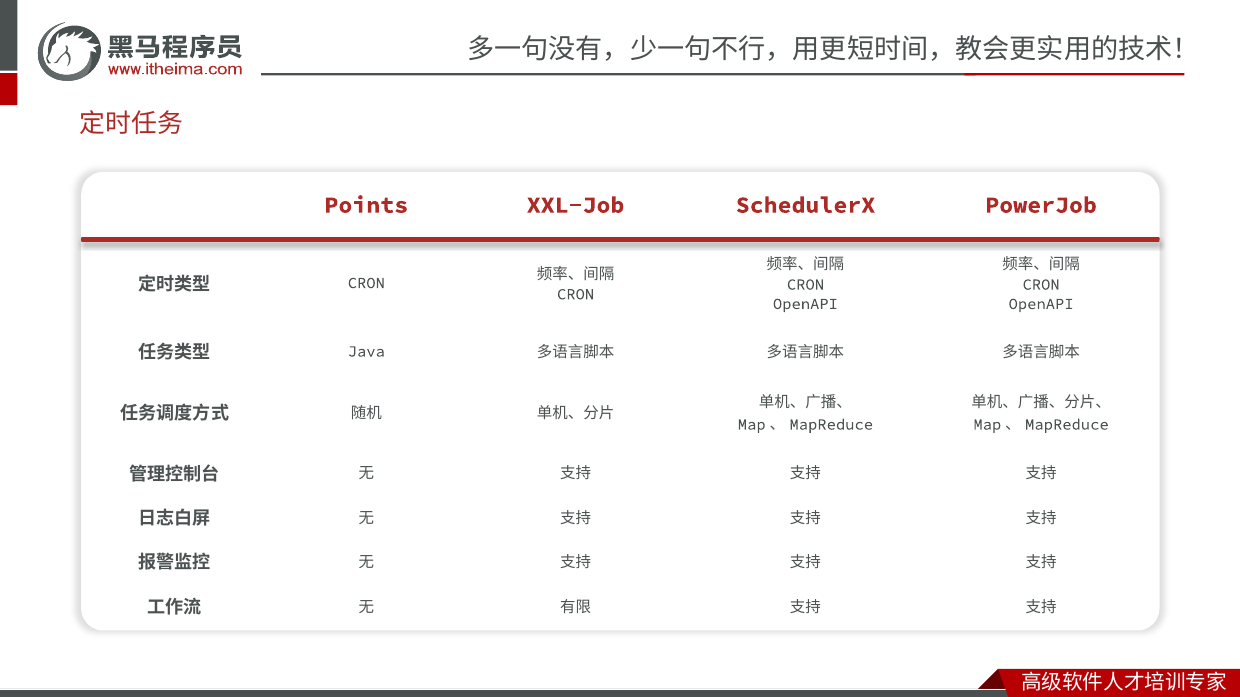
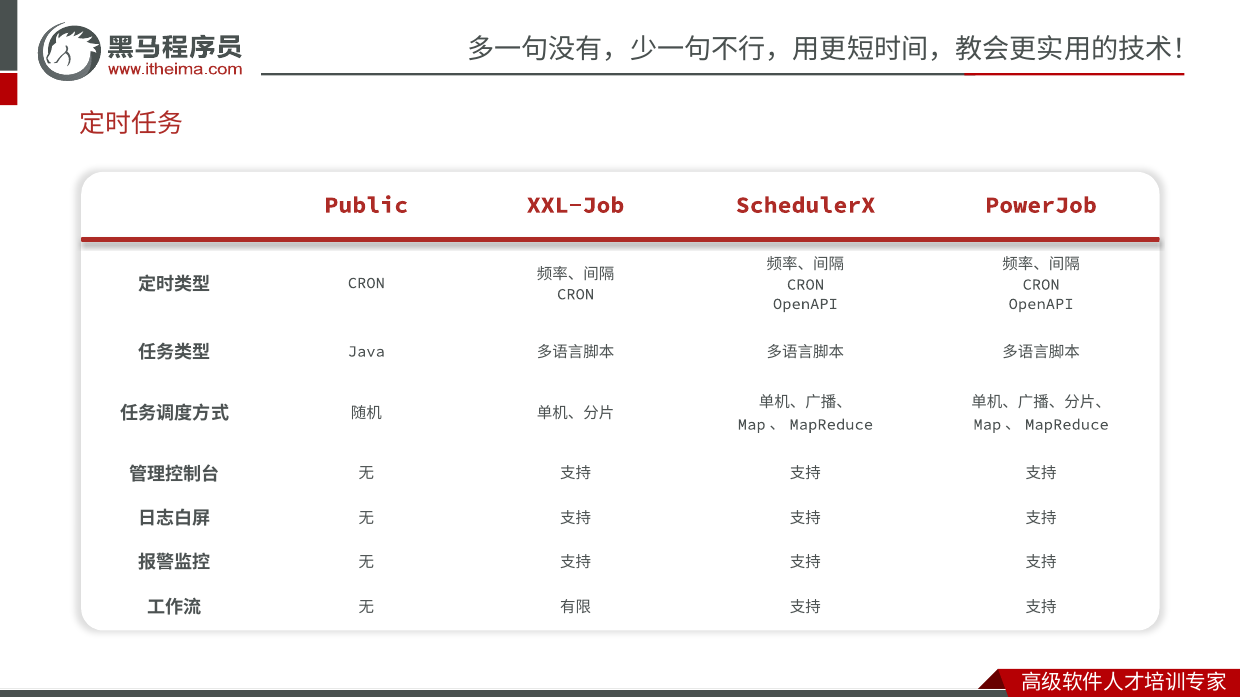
Points: Points -> Public
